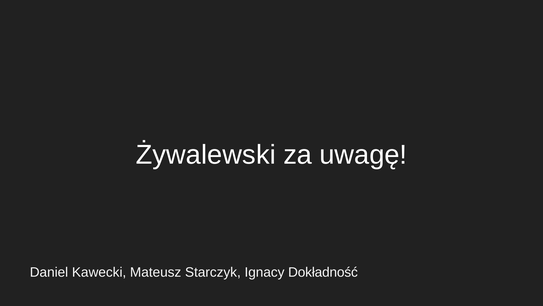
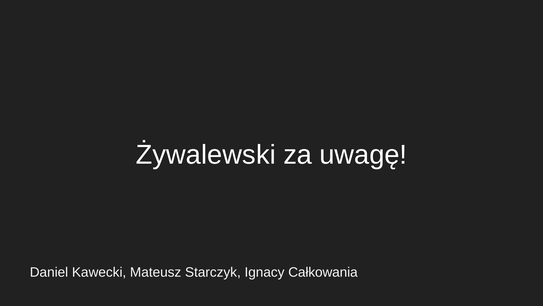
Dokładność: Dokładność -> Całkowania
